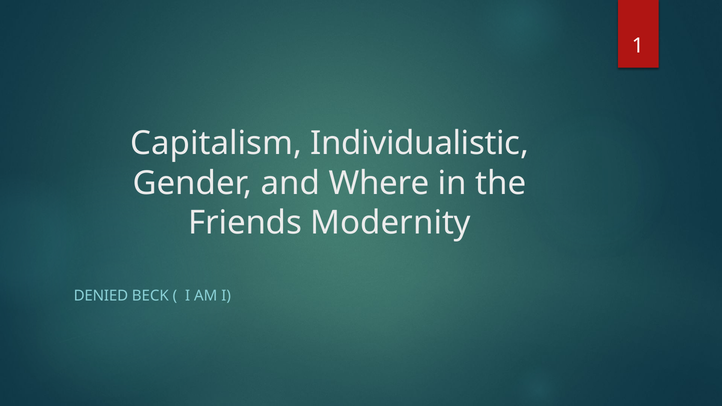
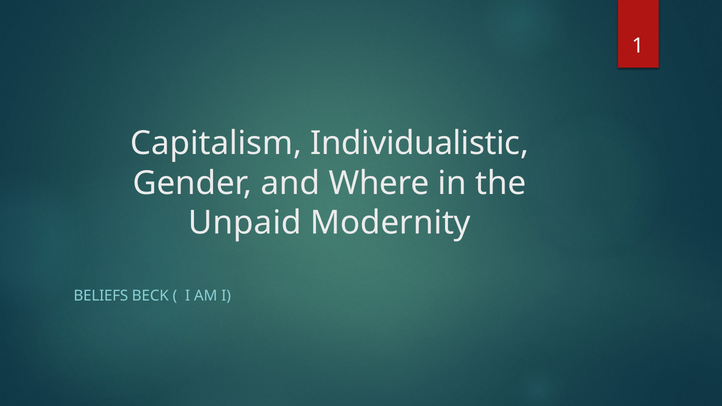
Friends: Friends -> Unpaid
DENIED: DENIED -> BELIEFS
